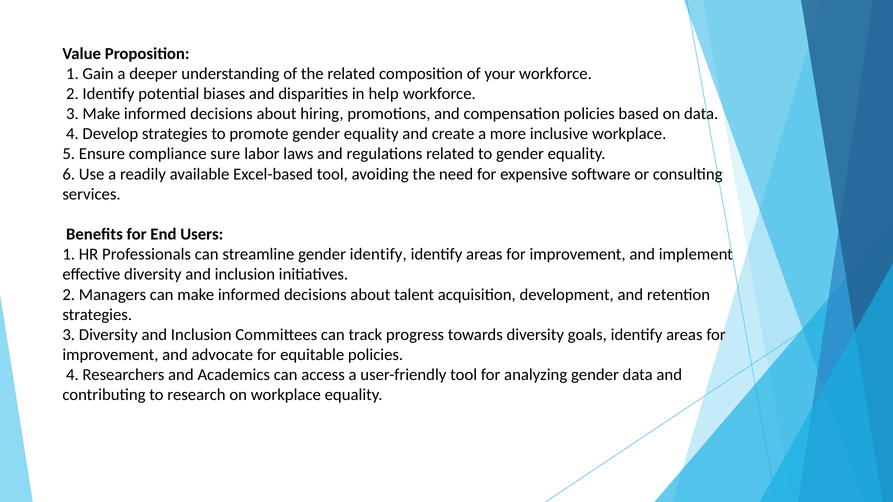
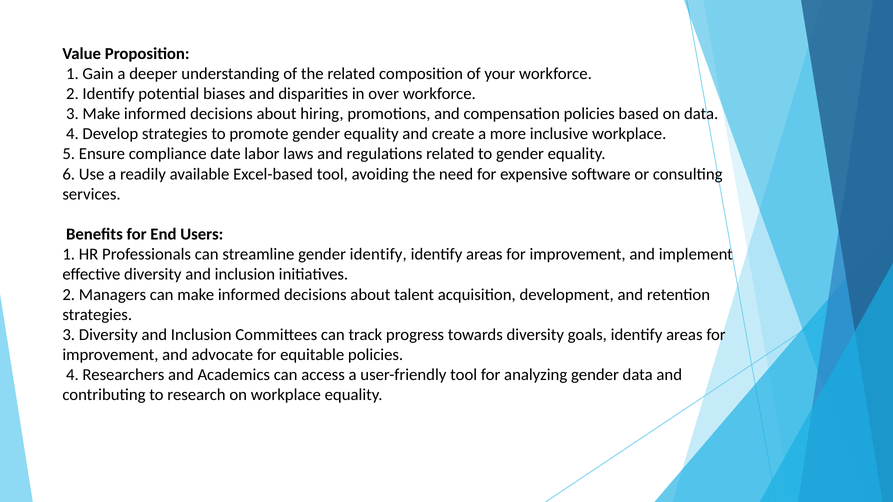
help: help -> over
sure: sure -> date
